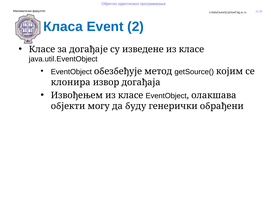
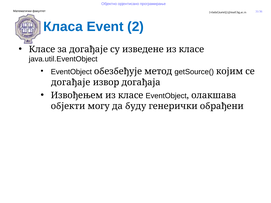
клонира at (71, 82): клонира -> догађаје
